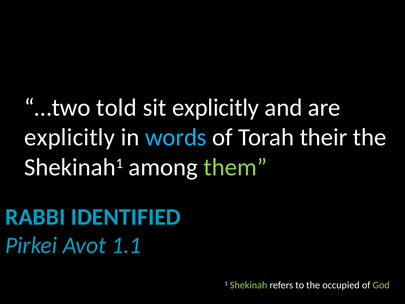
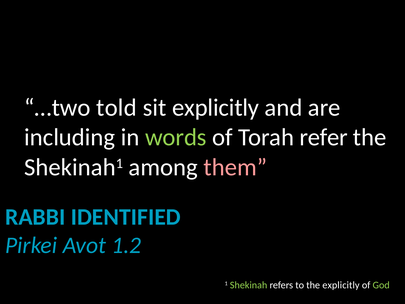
explicitly at (70, 137): explicitly -> including
words colour: light blue -> light green
their: their -> refer
them colour: light green -> pink
1.1: 1.1 -> 1.2
the occupied: occupied -> explicitly
